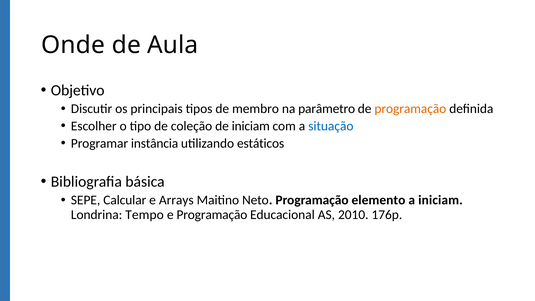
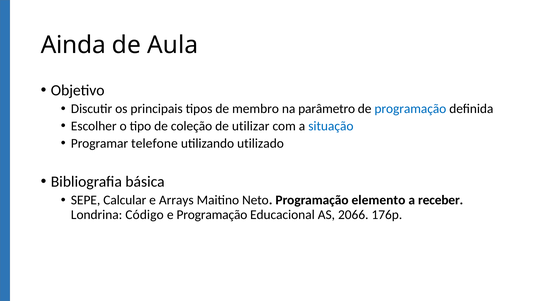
Onde: Onde -> Ainda
programação at (410, 109) colour: orange -> blue
de iniciam: iniciam -> utilizar
instância: instância -> telefone
estáticos: estáticos -> utilizado
a iniciam: iniciam -> receber
Tempo: Tempo -> Código
2010: 2010 -> 2066
